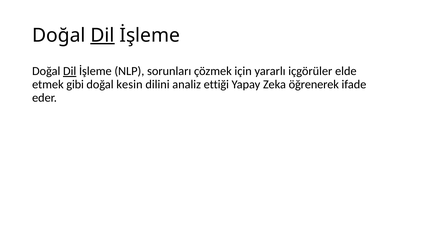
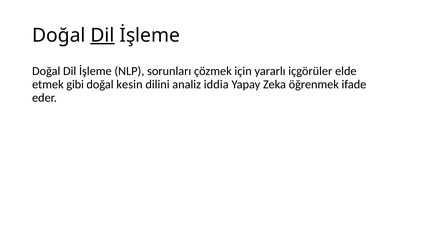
Dil at (70, 71) underline: present -> none
ettiği: ettiği -> iddia
öğrenerek: öğrenerek -> öğrenmek
